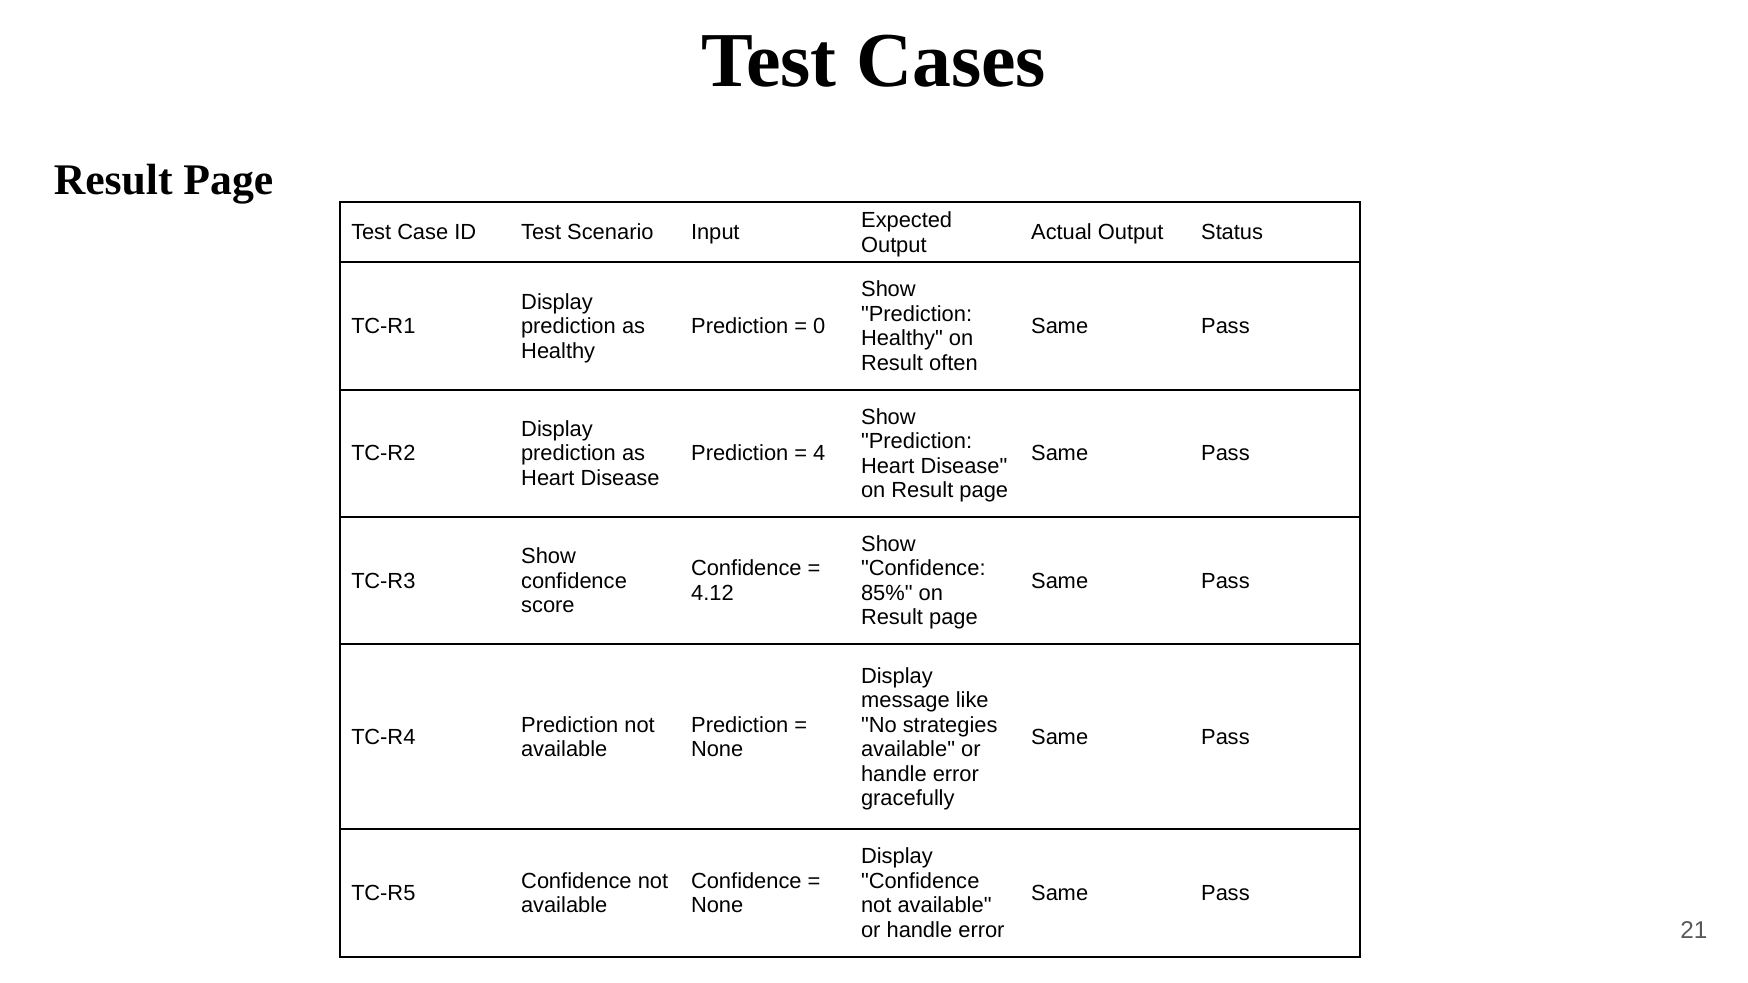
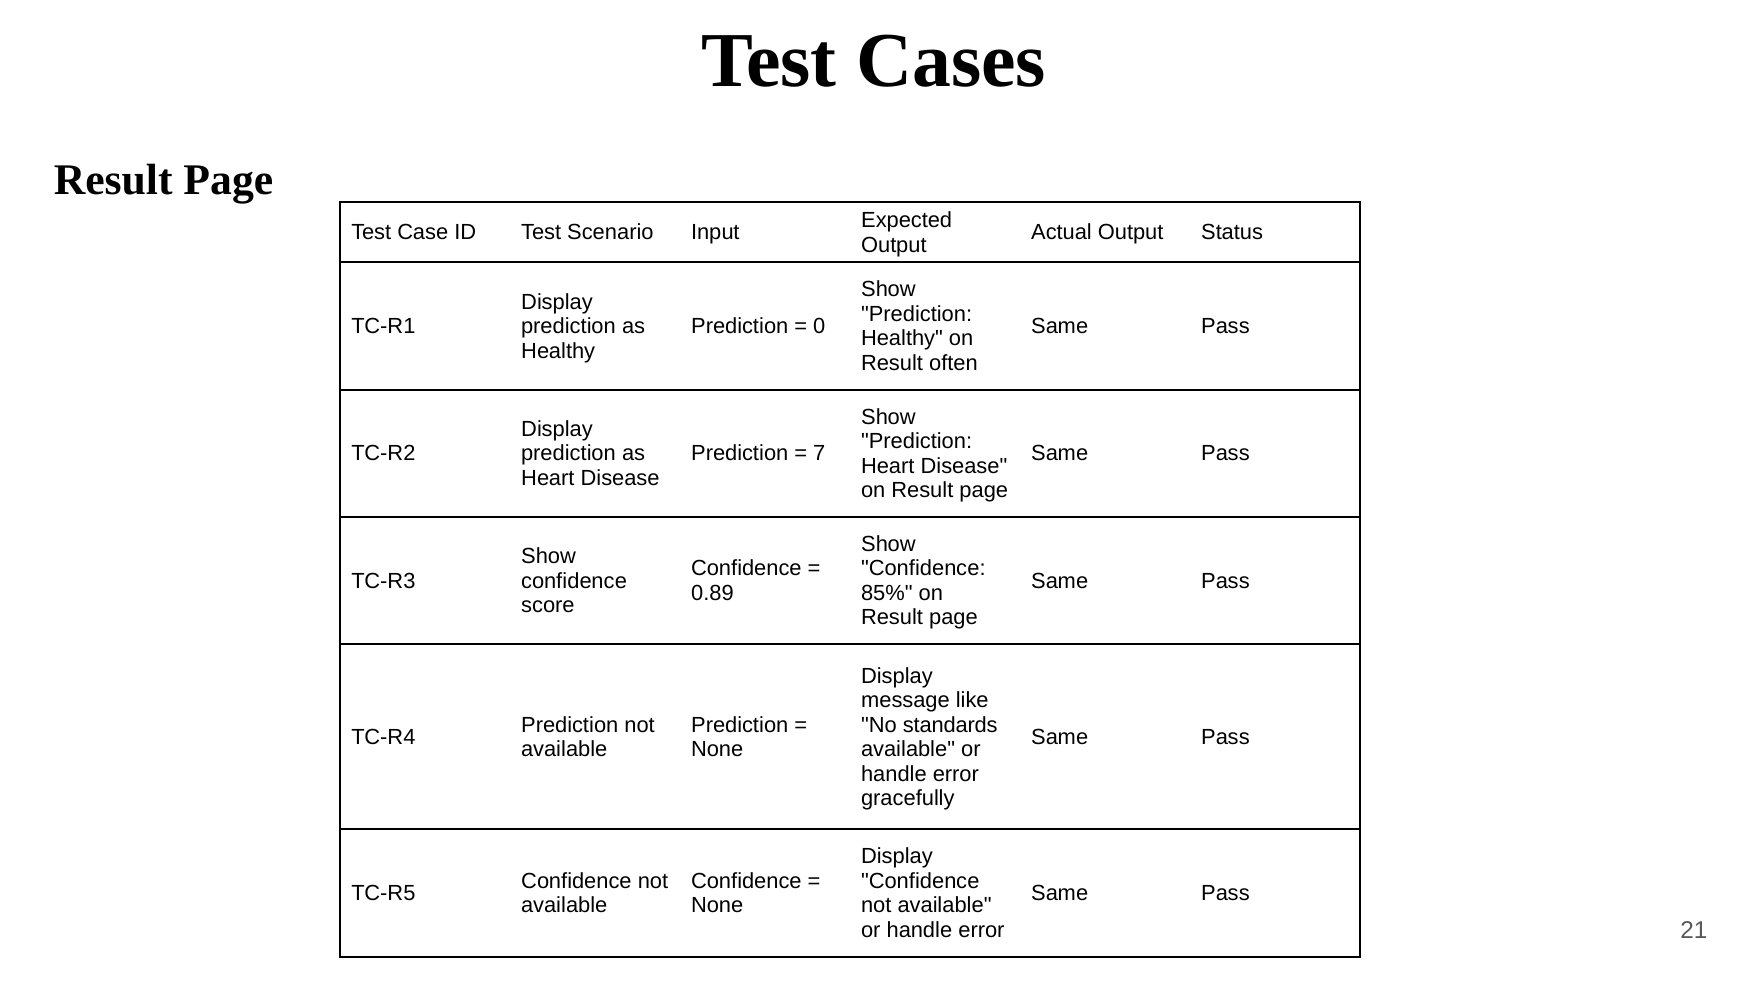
4: 4 -> 7
4.12: 4.12 -> 0.89
strategies: strategies -> standards
